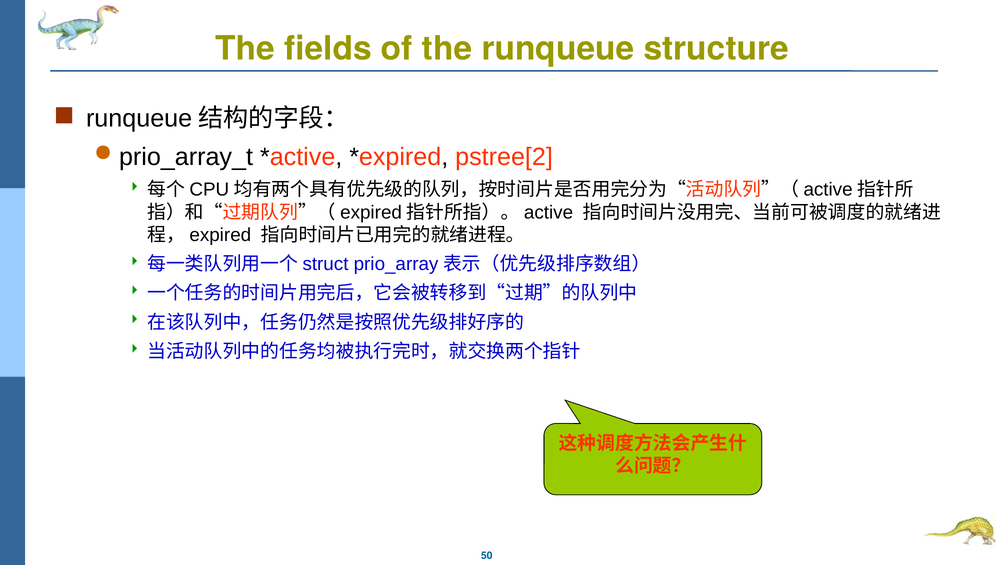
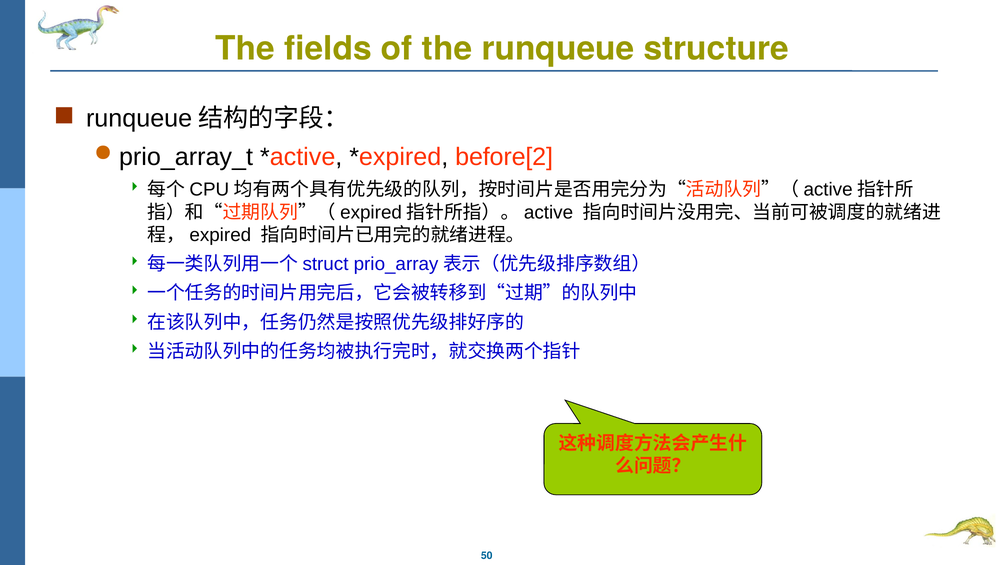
pstree[2: pstree[2 -> before[2
